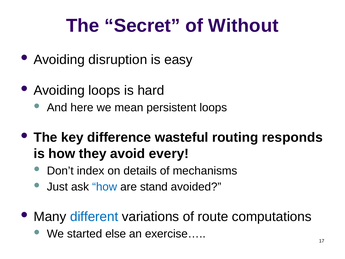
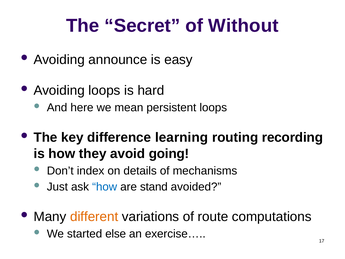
disruption: disruption -> announce
wasteful: wasteful -> learning
responds: responds -> recording
every: every -> going
different colour: blue -> orange
